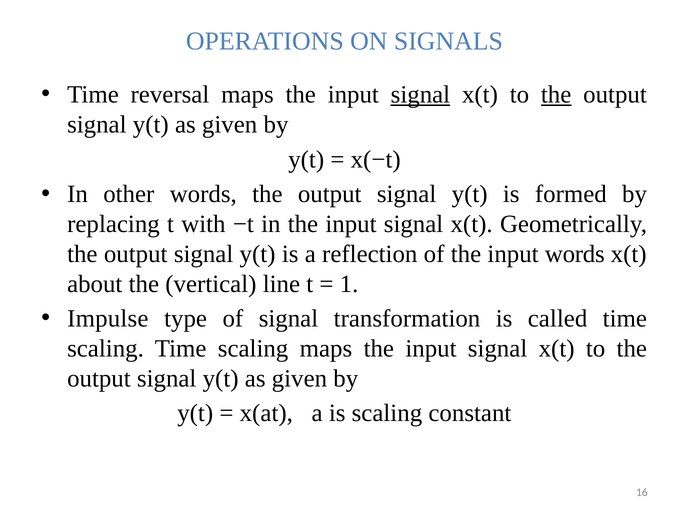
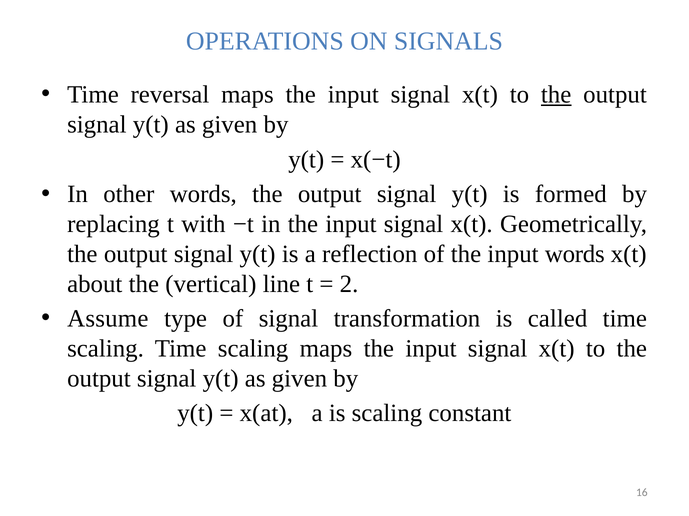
signal at (420, 95) underline: present -> none
1: 1 -> 2
Impulse: Impulse -> Assume
